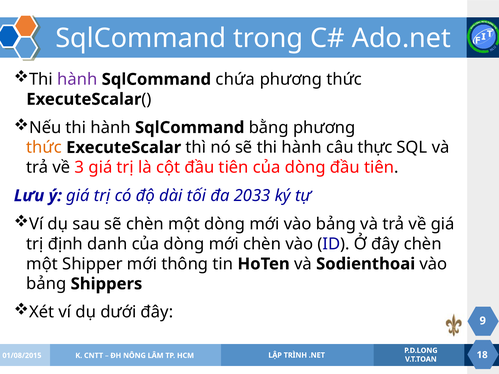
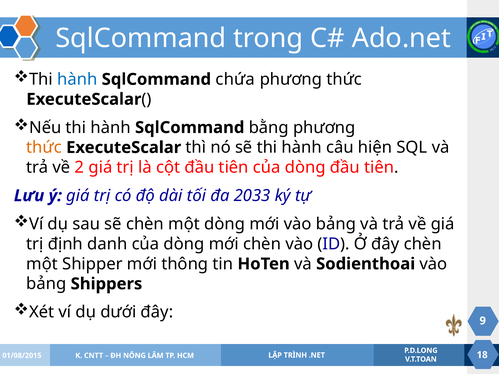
hành at (77, 79) colour: purple -> blue
thực: thực -> hiện
3: 3 -> 2
